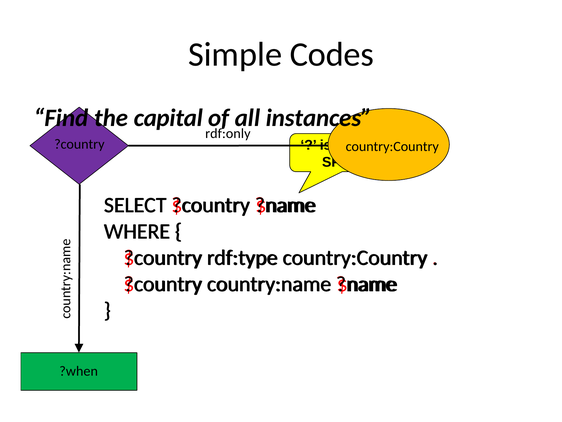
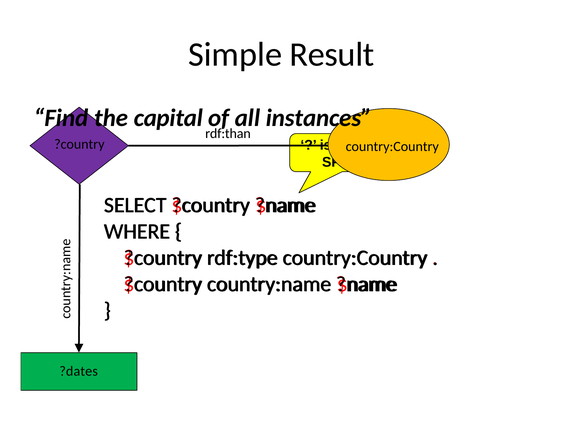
Codes: Codes -> Result
rdf:only: rdf:only -> rdf:than
?when: ?when -> ?dates
